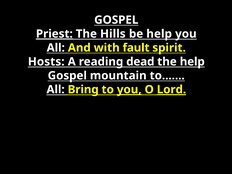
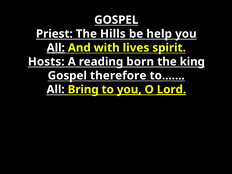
Priest underline: present -> none
All at (56, 48) underline: none -> present
fault: fault -> lives
dead: dead -> born
the help: help -> king
mountain: mountain -> therefore
